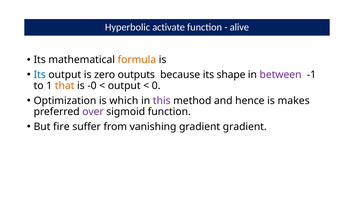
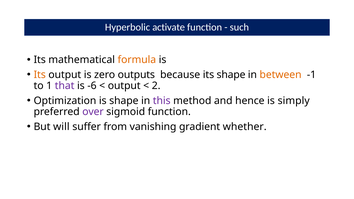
alive: alive -> such
Its at (40, 75) colour: blue -> orange
between colour: purple -> orange
that colour: orange -> purple
-0: -0 -> -6
0: 0 -> 2
is which: which -> shape
makes: makes -> simply
fire: fire -> will
gradient gradient: gradient -> whether
